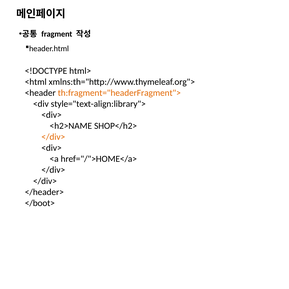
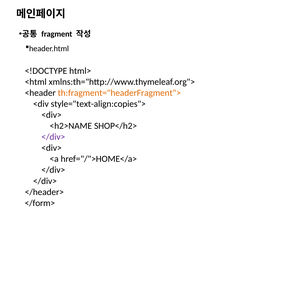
style="text-align:library">: style="text-align:library"> -> style="text-align:copies">
</div> at (53, 137) colour: orange -> purple
</boot>: </boot> -> </form>
